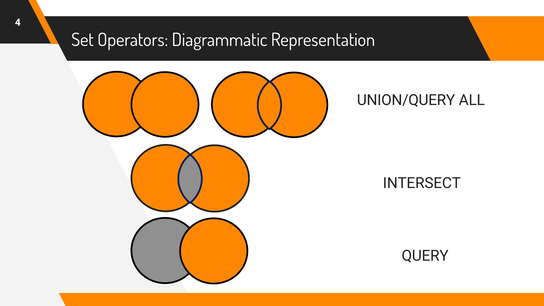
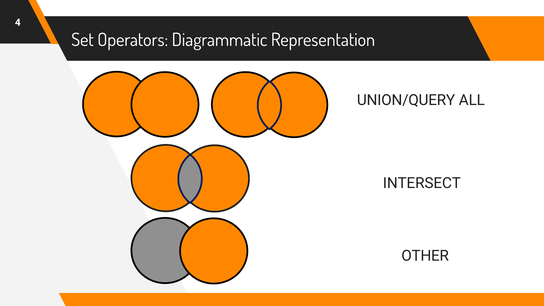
QUERY: QUERY -> OTHER
